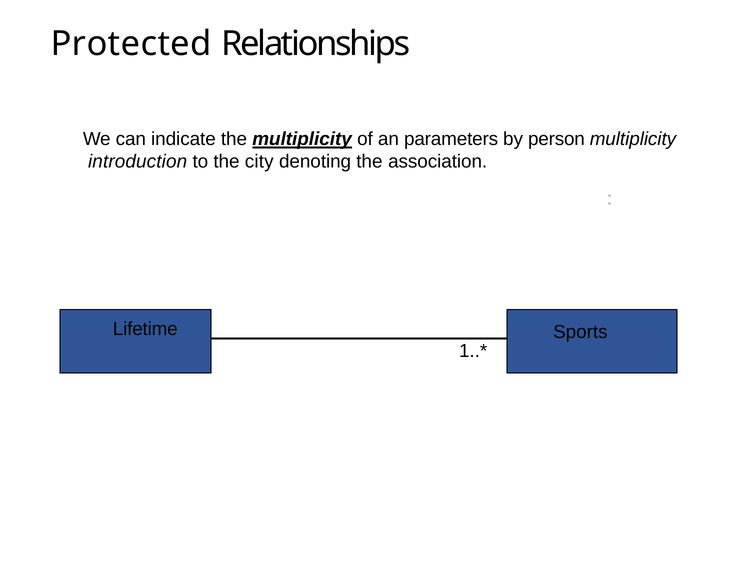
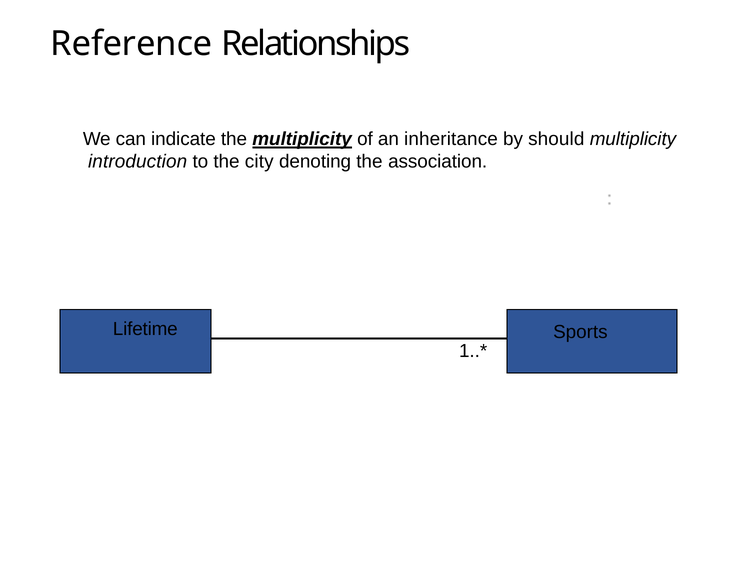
Protected: Protected -> Reference
parameters: parameters -> inheritance
person: person -> should
